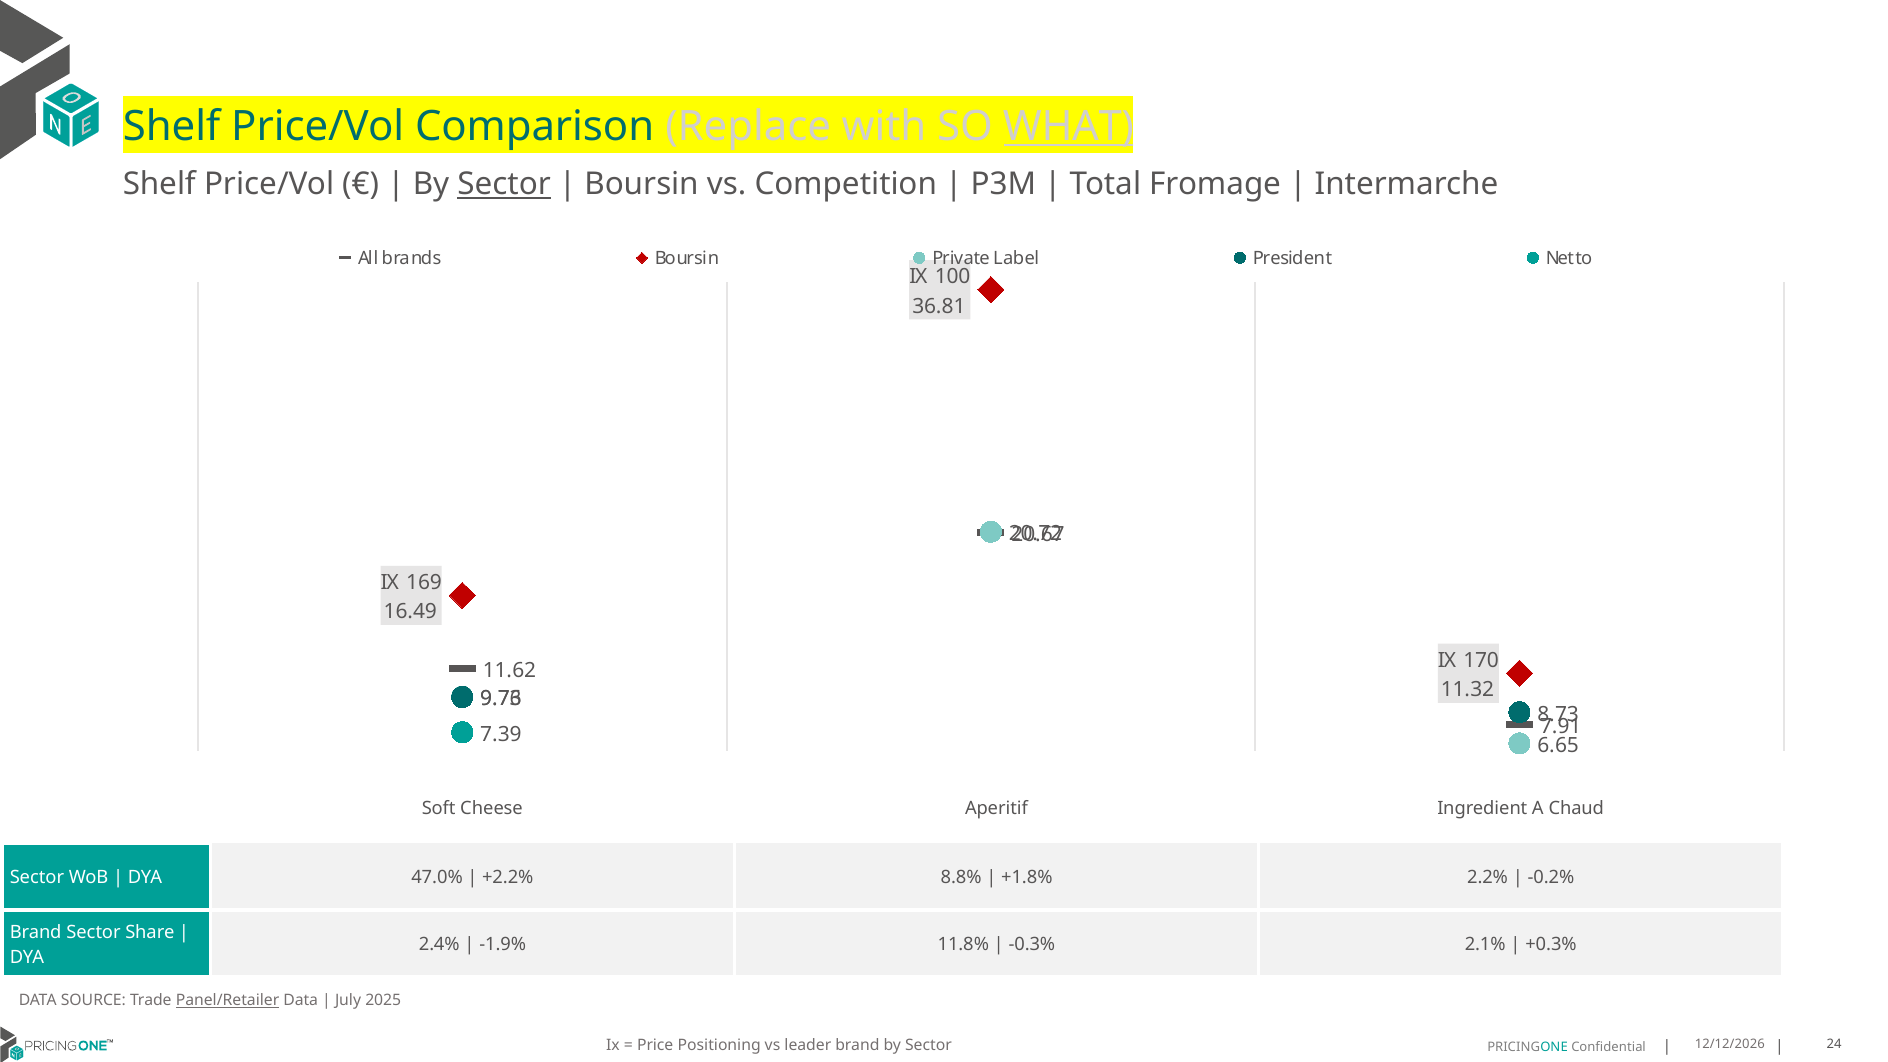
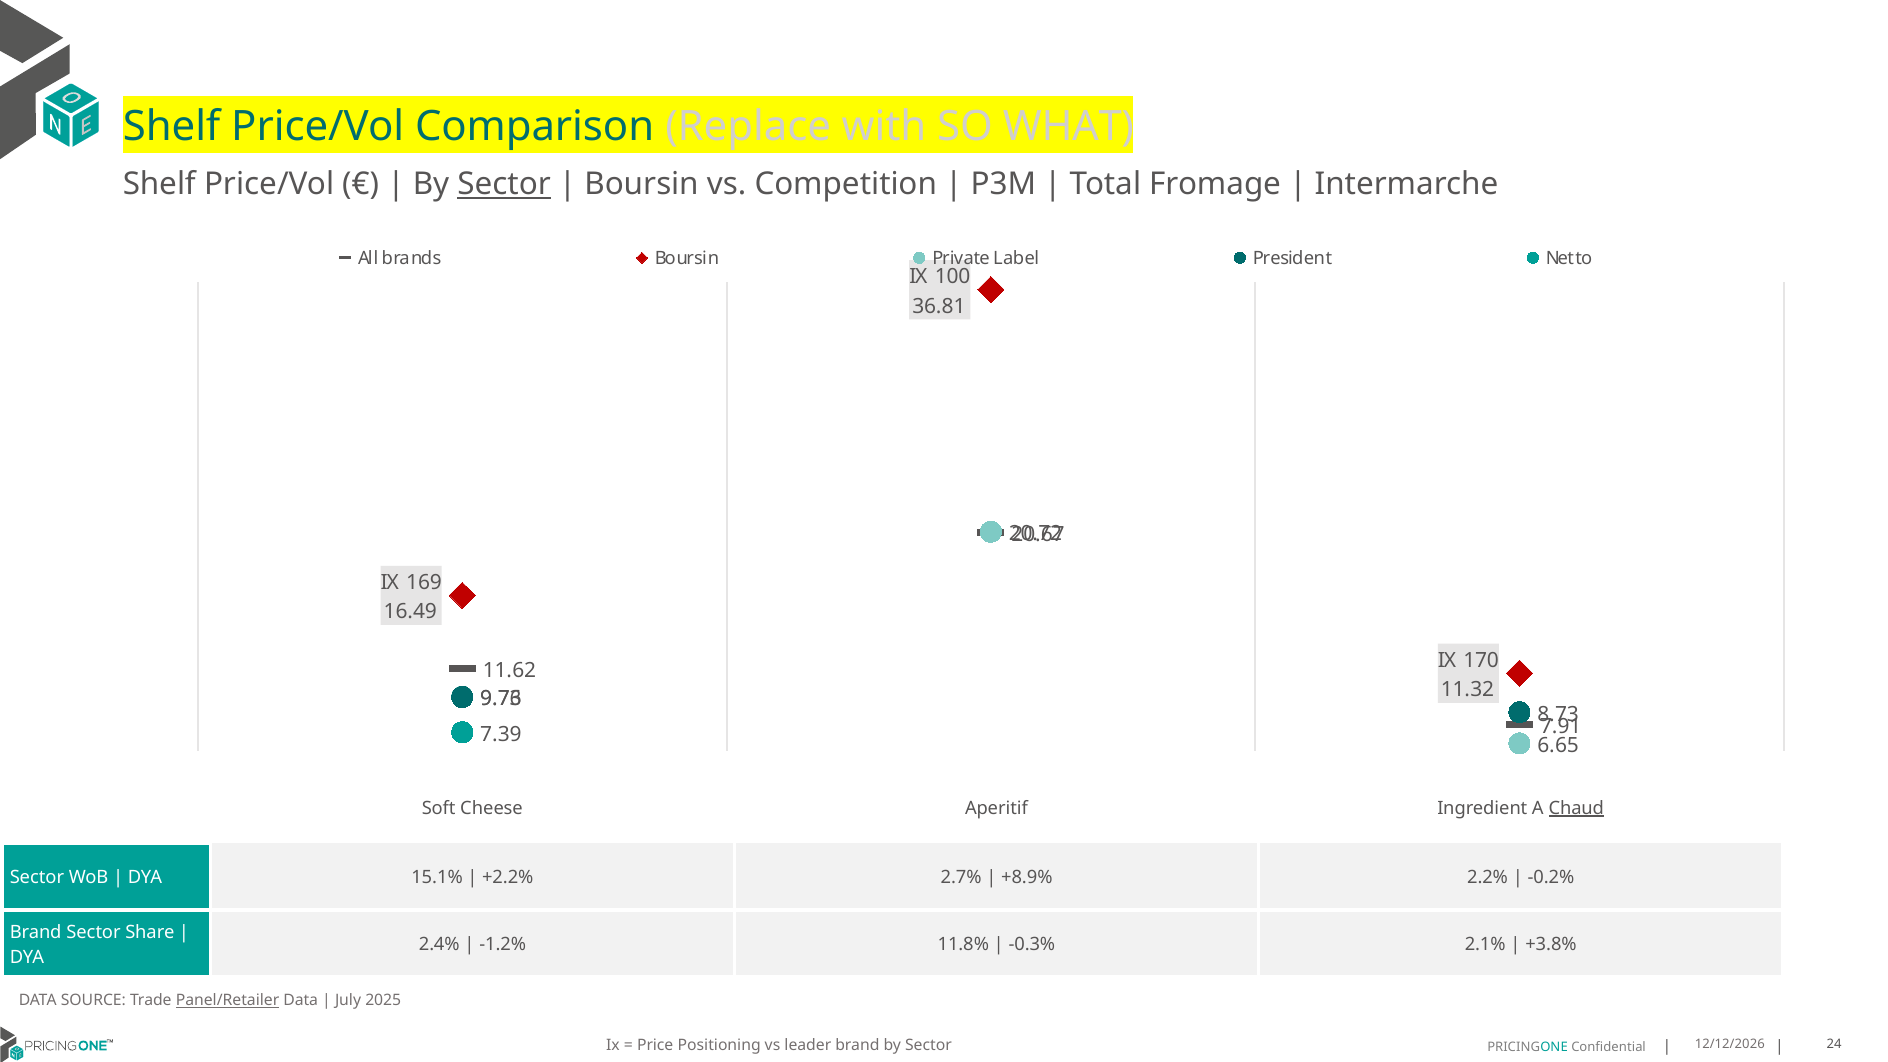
WHAT underline: present -> none
Chaud underline: none -> present
47.0%: 47.0% -> 15.1%
8.8%: 8.8% -> 2.7%
+1.8%: +1.8% -> +8.9%
-1.9%: -1.9% -> -1.2%
+0.3%: +0.3% -> +3.8%
